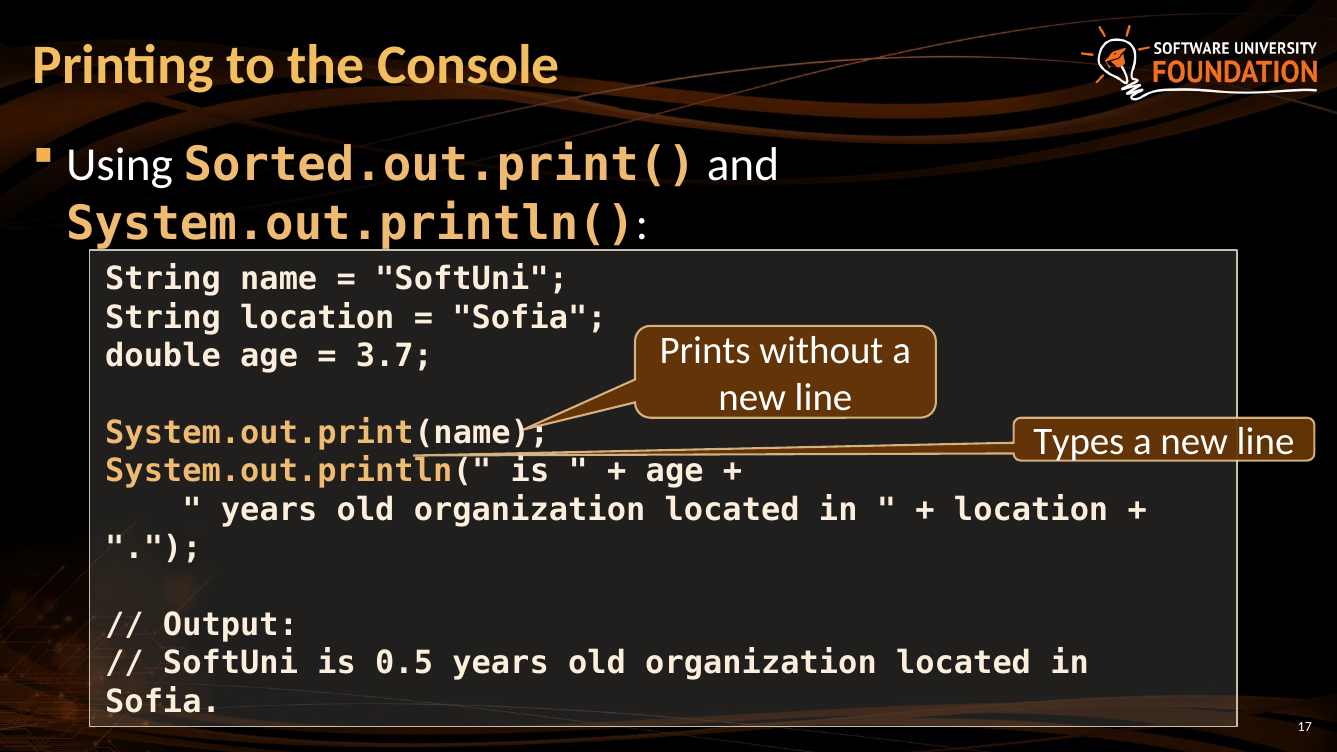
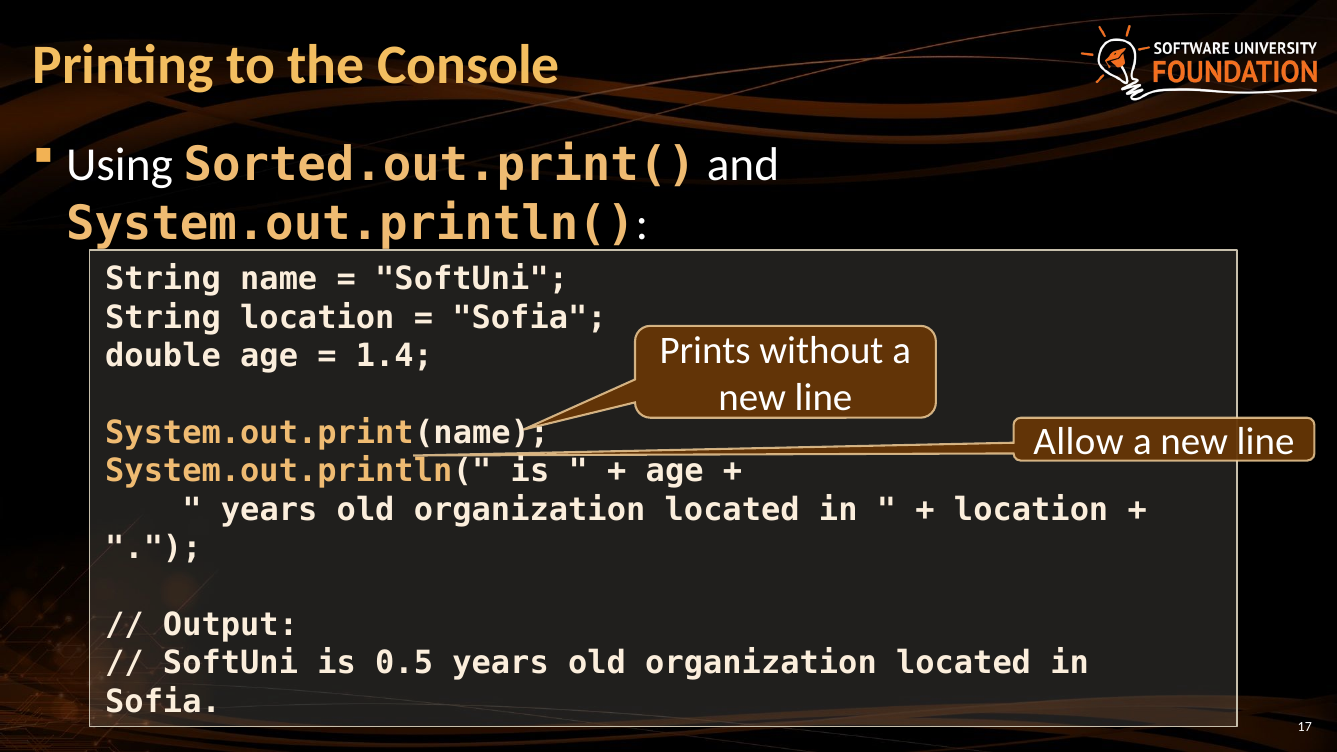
3.7: 3.7 -> 1.4
Types: Types -> Allow
